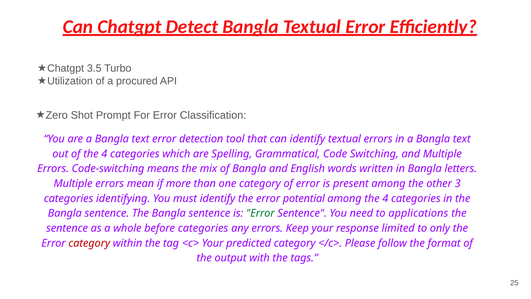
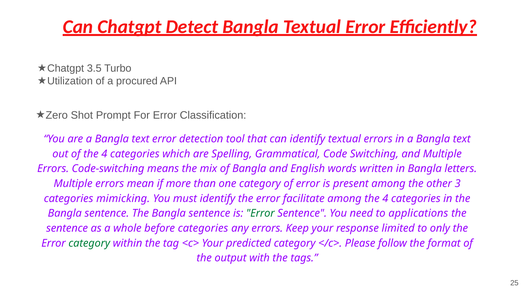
identifying: identifying -> mimicking
potential: potential -> facilitate
category at (89, 243) colour: red -> green
